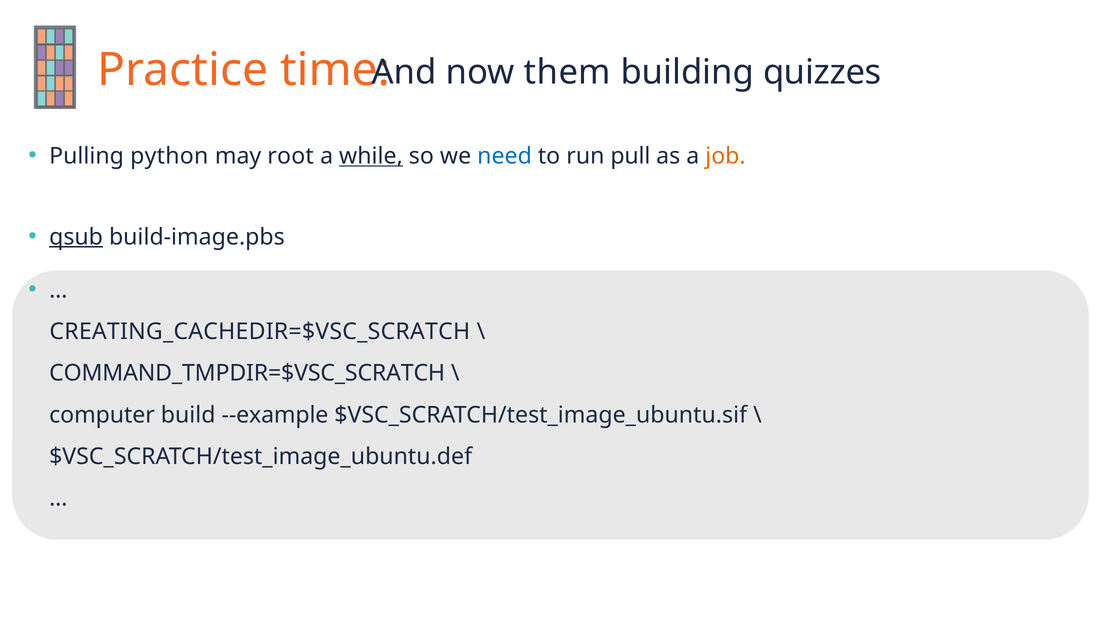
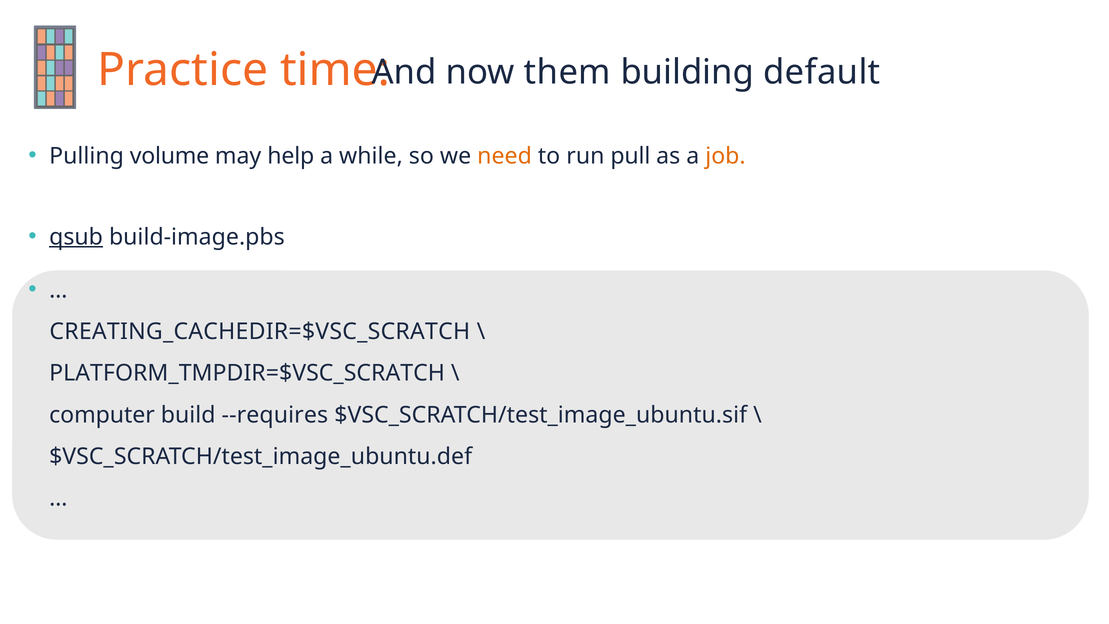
quizzes: quizzes -> default
python: python -> volume
root: root -> help
while underline: present -> none
need colour: blue -> orange
COMMAND_TMPDIR=$VSC_SCRATCH: COMMAND_TMPDIR=$VSC_SCRATCH -> PLATFORM_TMPDIR=$VSC_SCRATCH
--example: --example -> --requires
